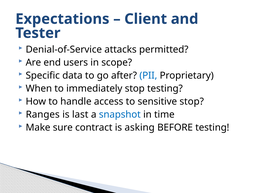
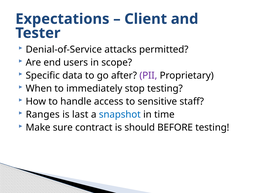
PII colour: blue -> purple
sensitive stop: stop -> staff
asking: asking -> should
